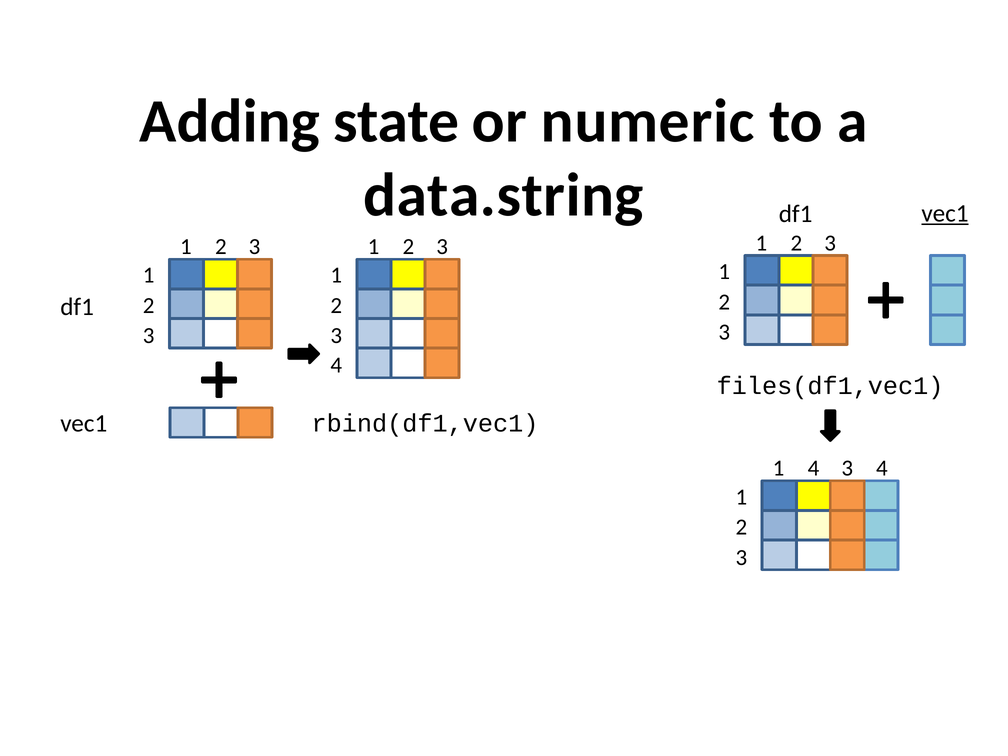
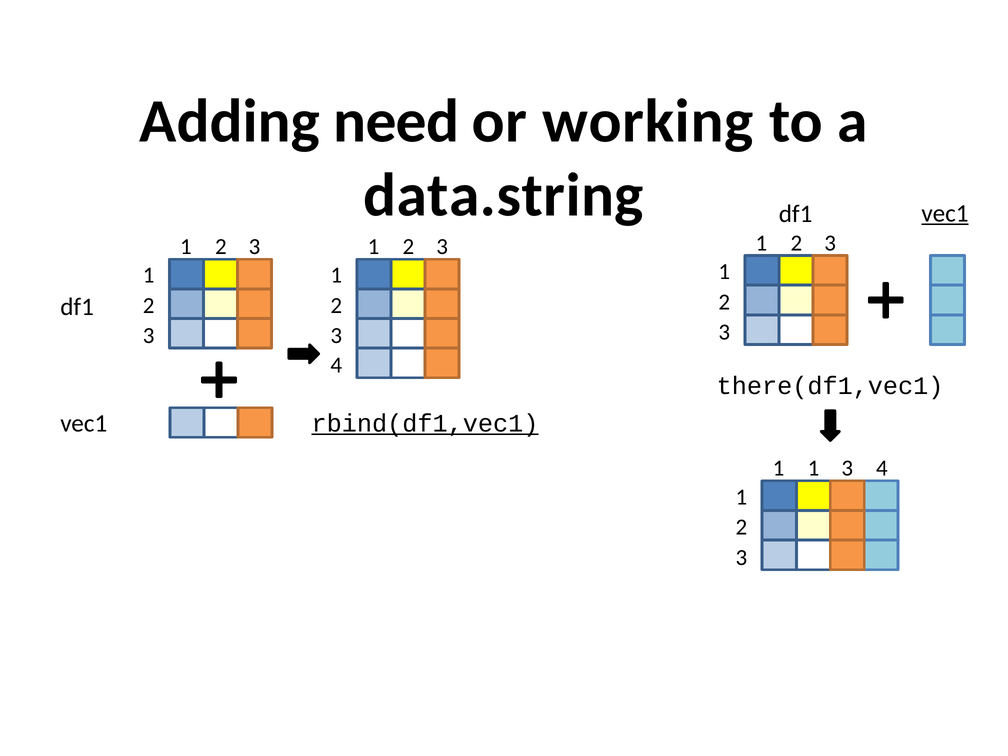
state: state -> need
numeric: numeric -> working
files(df1,vec1: files(df1,vec1 -> there(df1,vec1
rbind(df1,vec1 underline: none -> present
4 at (813, 468): 4 -> 1
